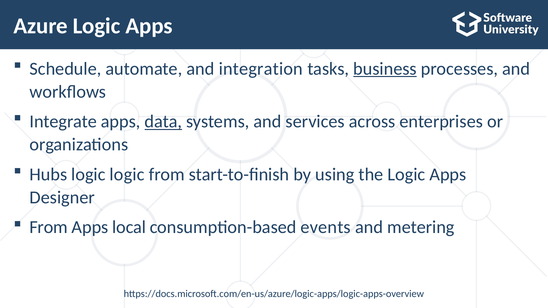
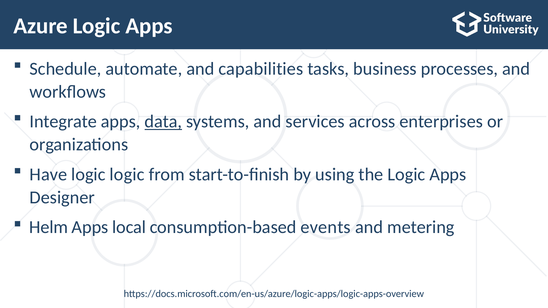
integration: integration -> capabilities
business underline: present -> none
Hubs: Hubs -> Have
From at (49, 227): From -> Helm
